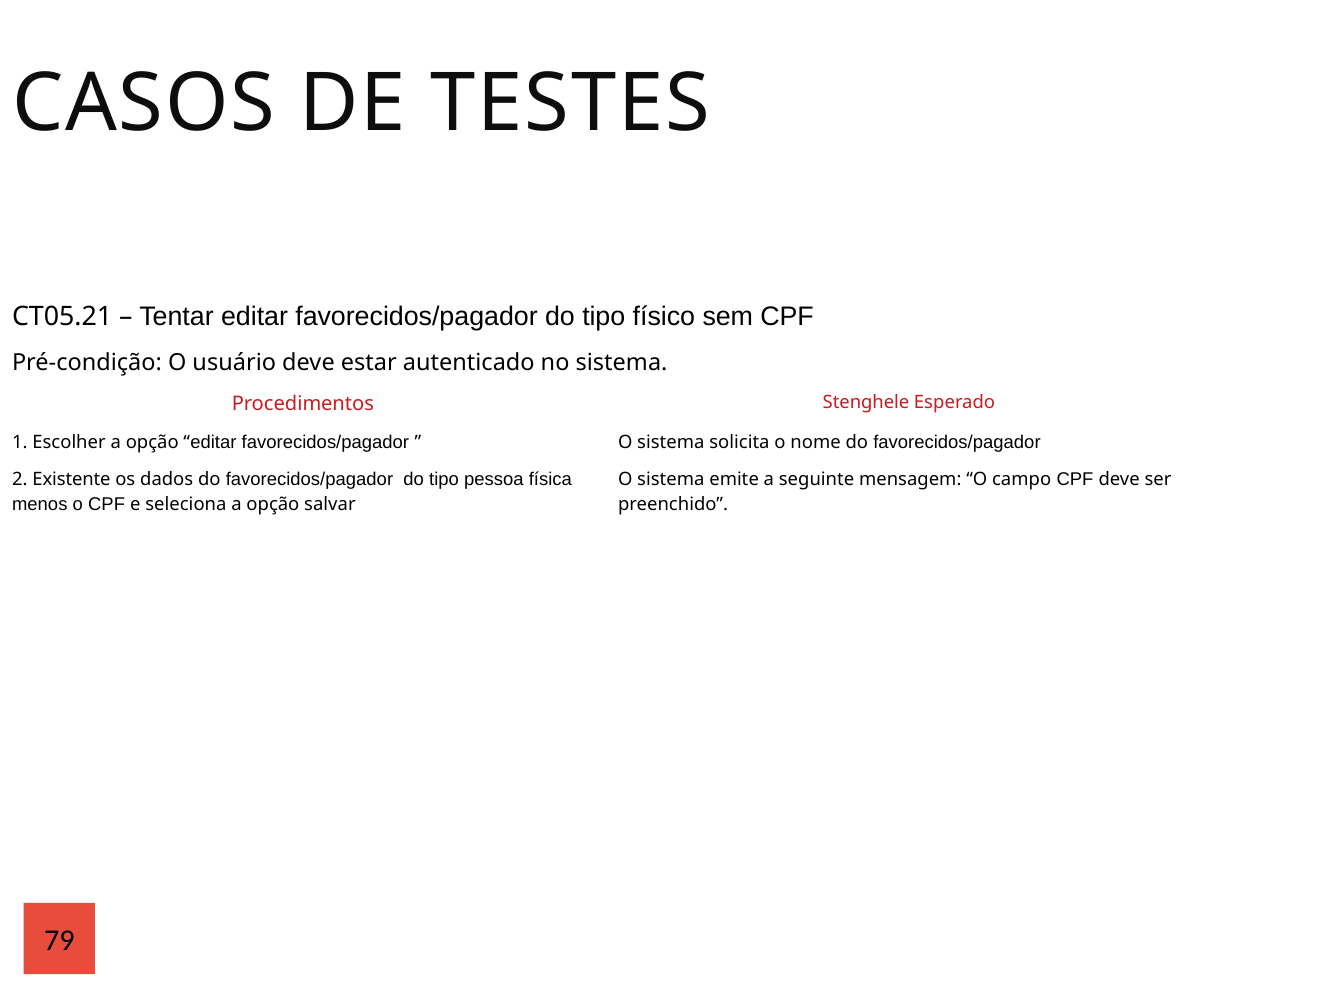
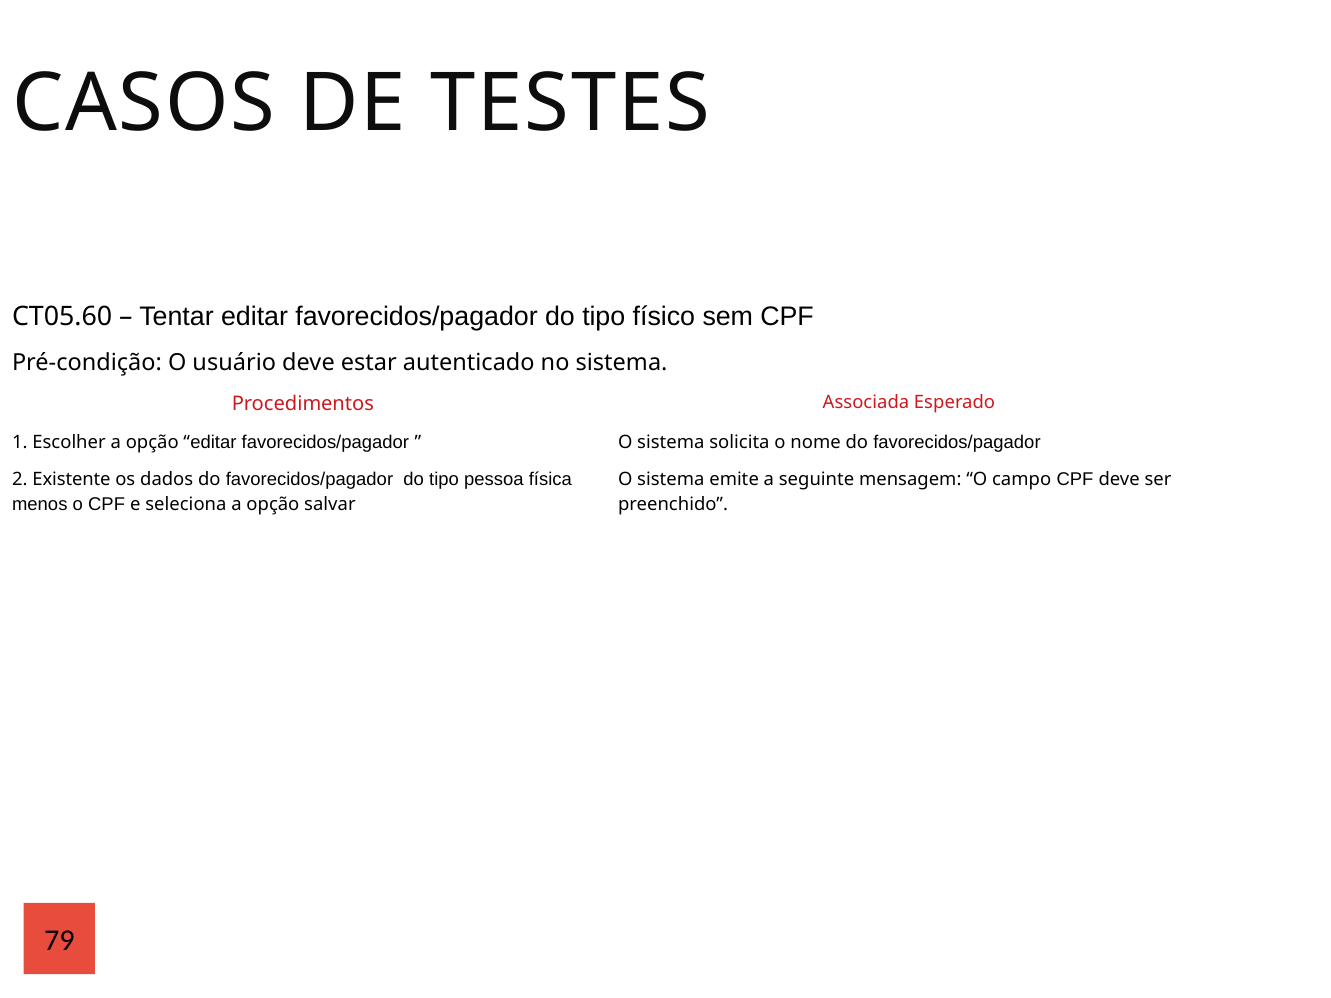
CT05.21: CT05.21 -> CT05.60
Stenghele: Stenghele -> Associada
